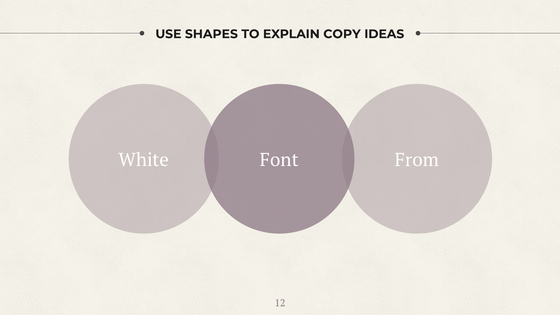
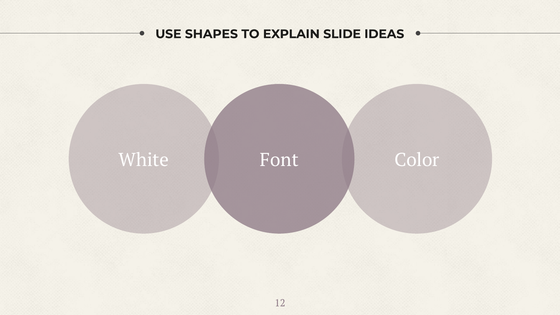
COPY: COPY -> SLIDE
From: From -> Color
